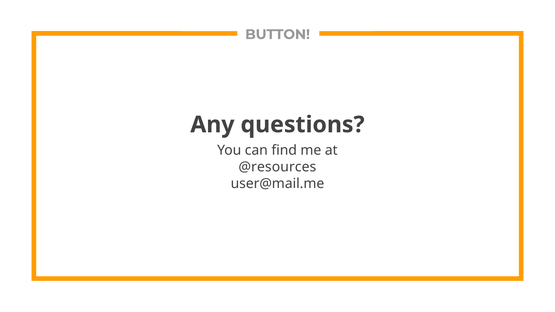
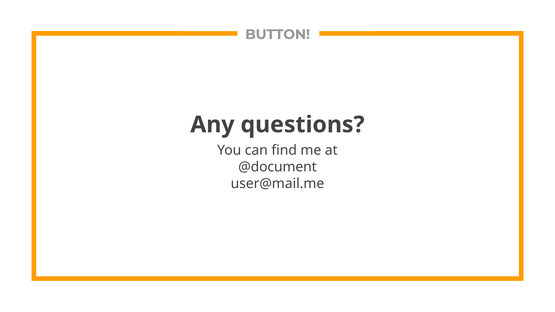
@resources: @resources -> @document
